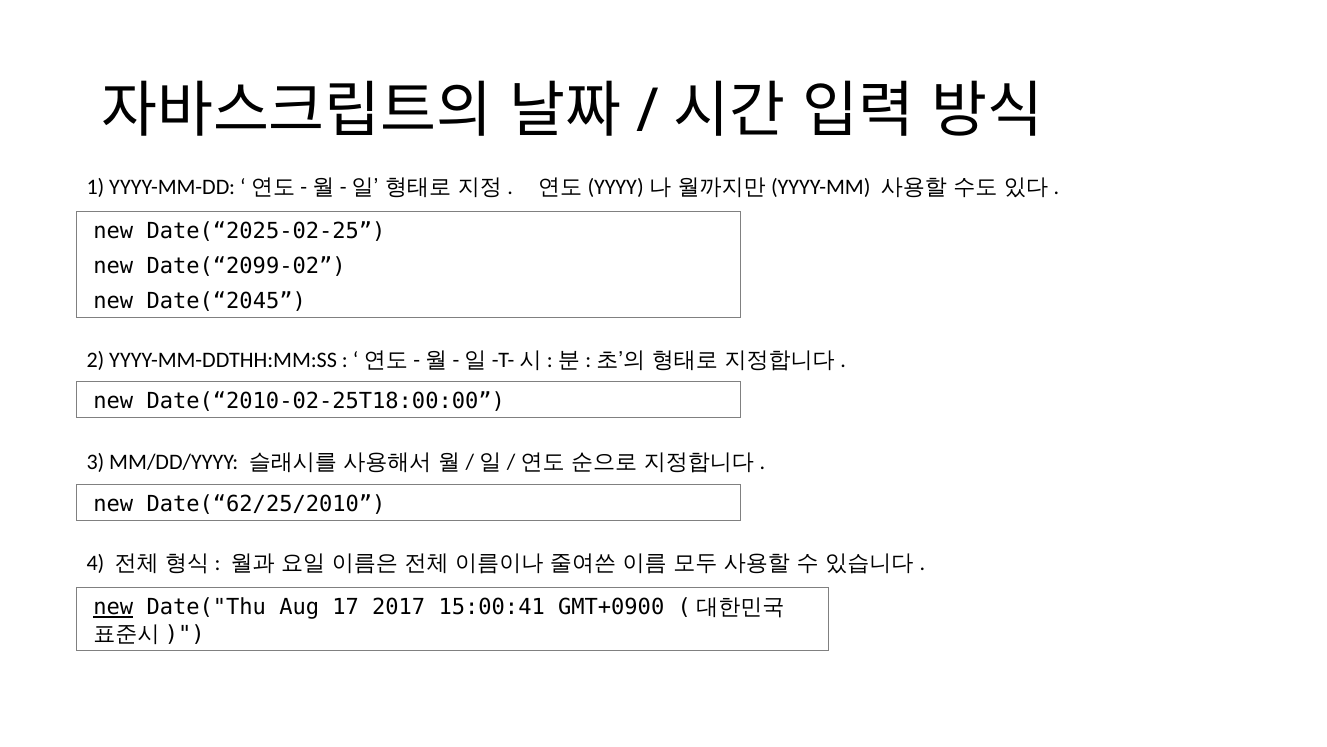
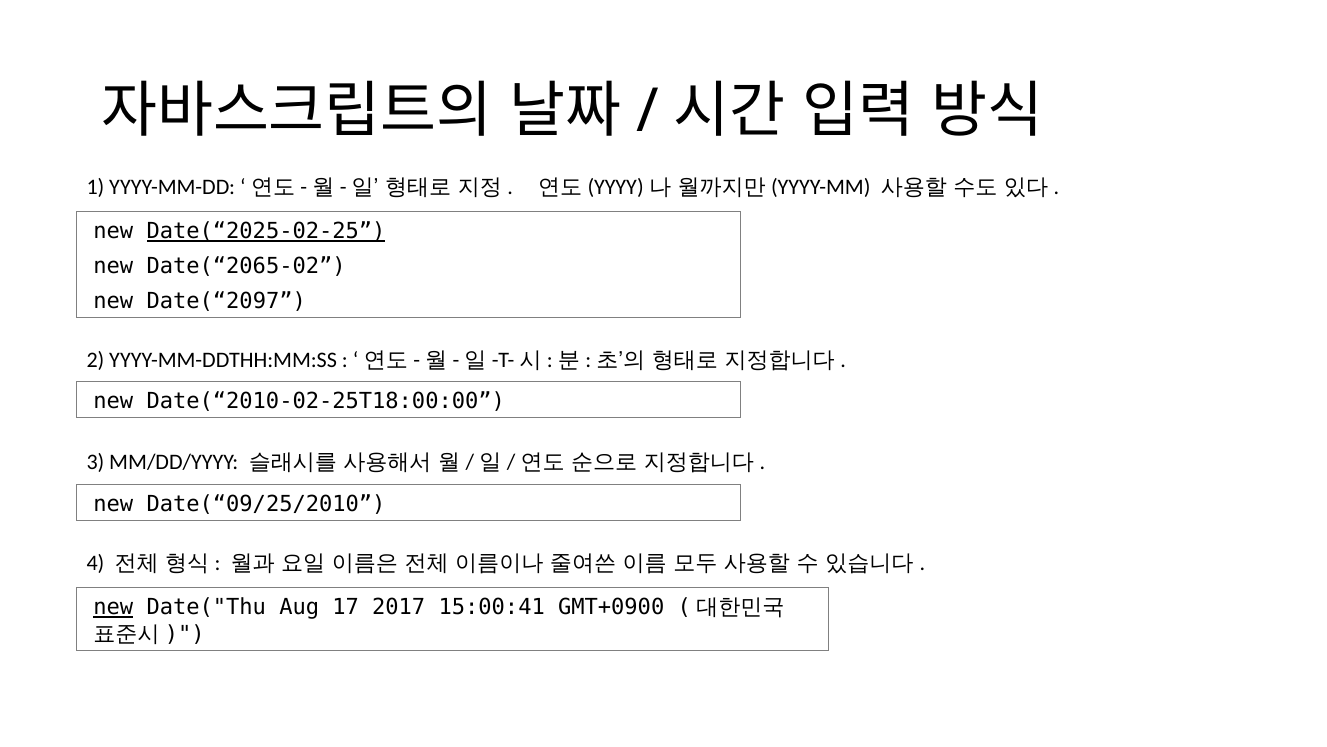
Date(“2025-02-25 underline: none -> present
Date(“2099-02: Date(“2099-02 -> Date(“2065-02
Date(“2045: Date(“2045 -> Date(“2097
Date(“62/25/2010: Date(“62/25/2010 -> Date(“09/25/2010
